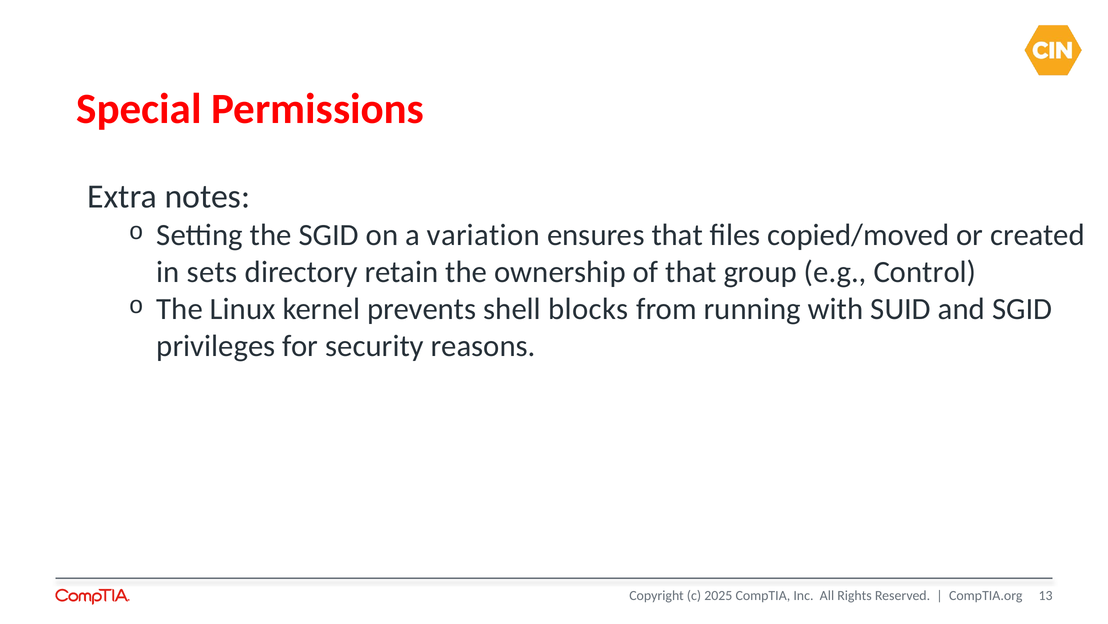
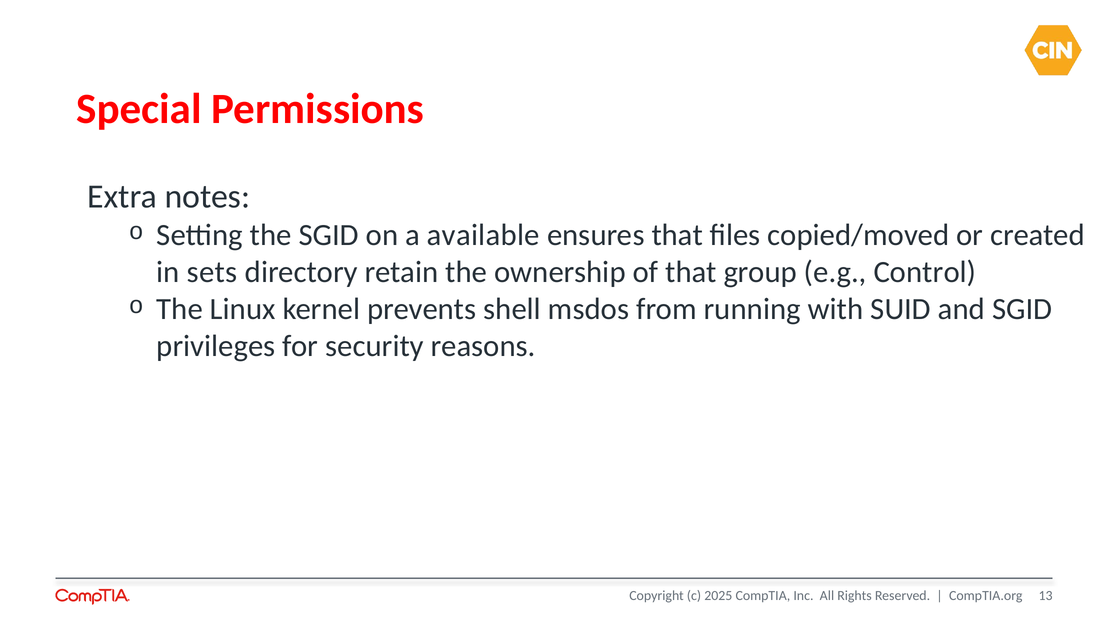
variation: variation -> available
blocks: blocks -> msdos
